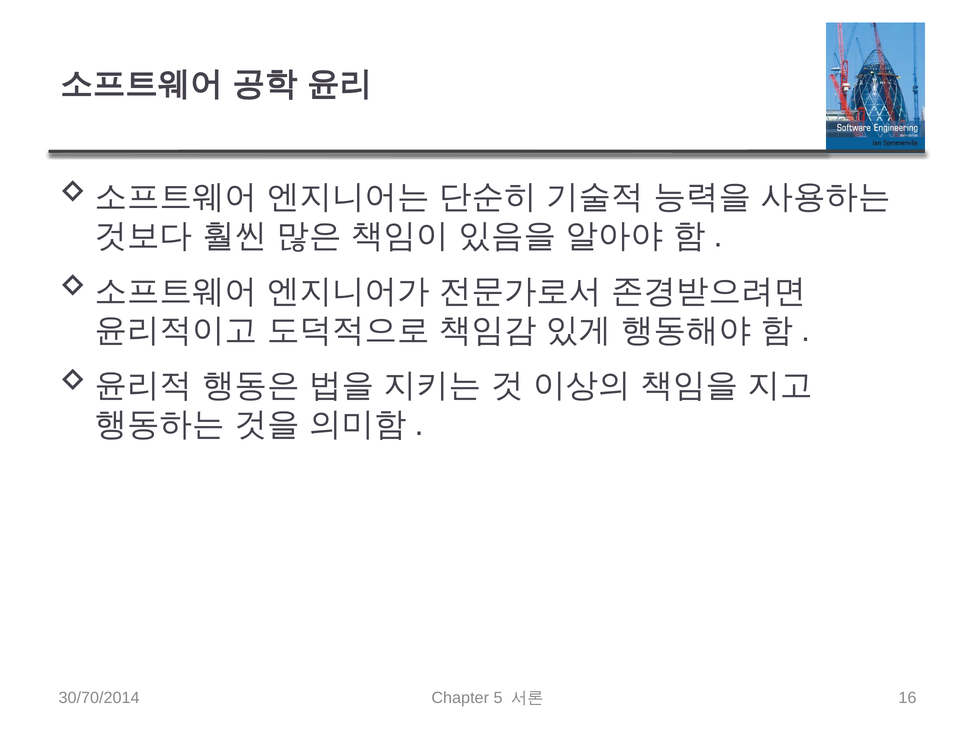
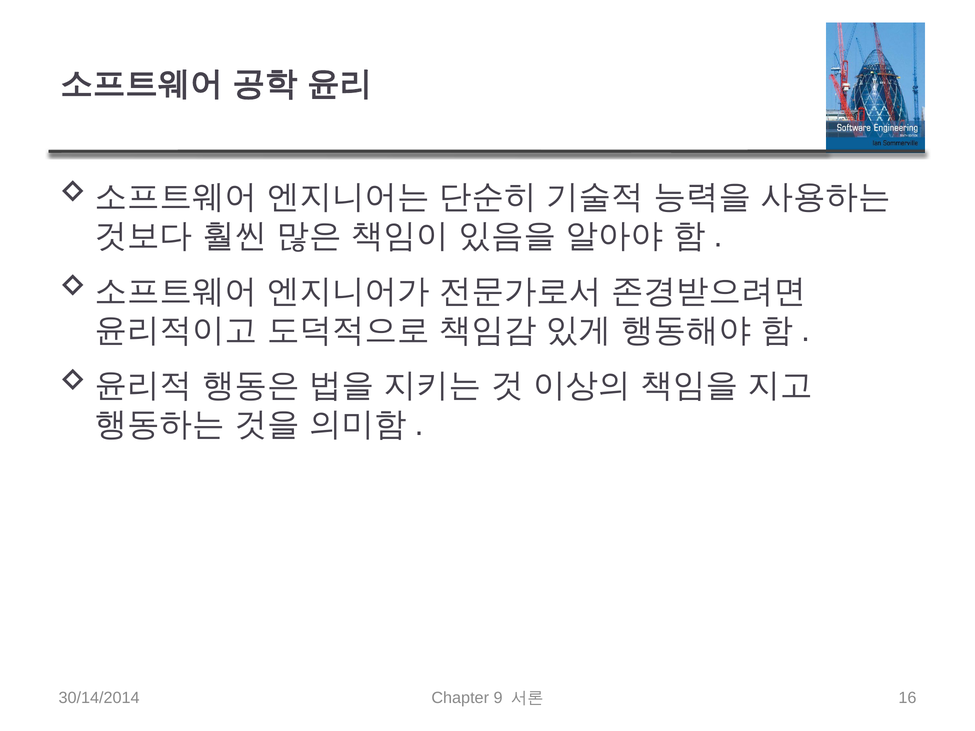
30/70/2014: 30/70/2014 -> 30/14/2014
5: 5 -> 9
